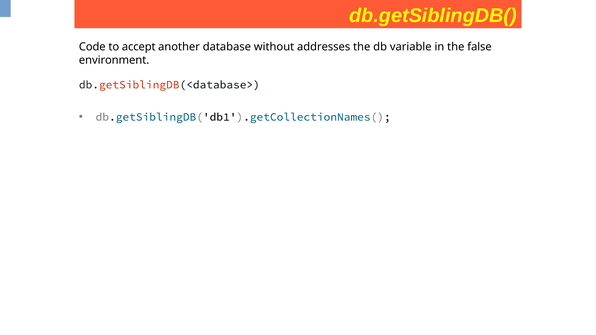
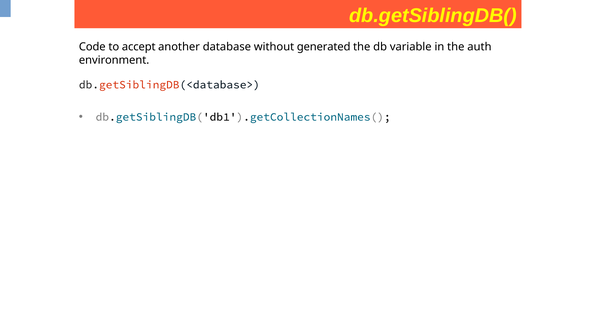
addresses: addresses -> generated
false: false -> auth
